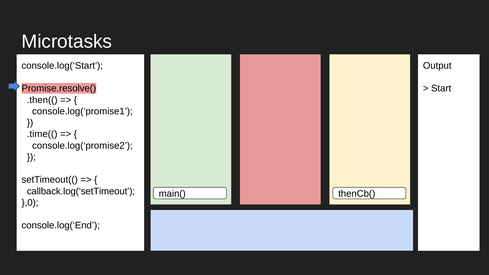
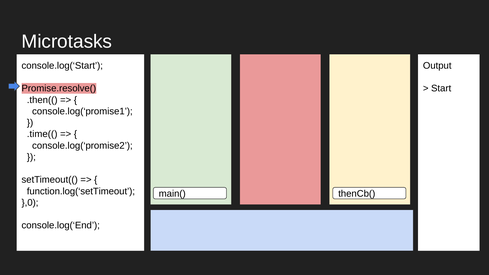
callback.log(‘setTimeout: callback.log(‘setTimeout -> function.log(‘setTimeout
